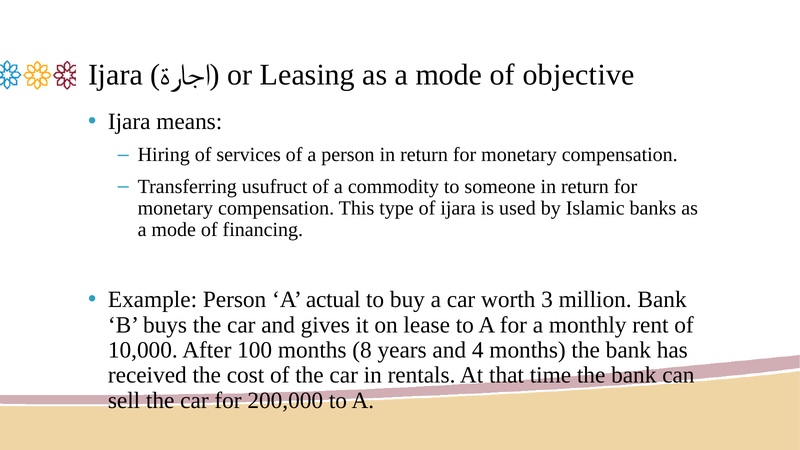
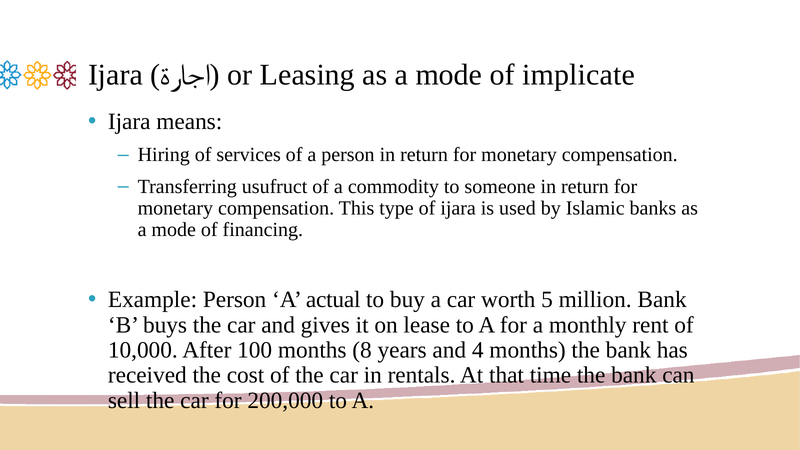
objective: objective -> implicate
3: 3 -> 5
